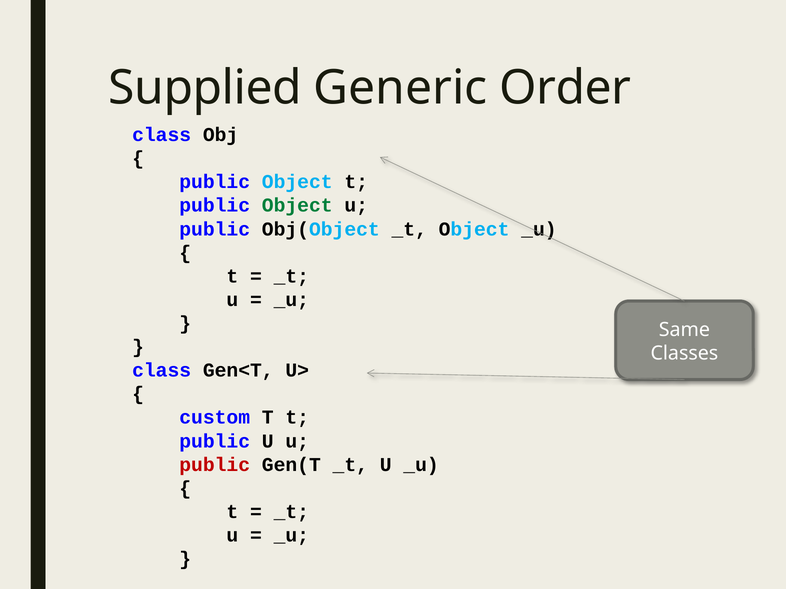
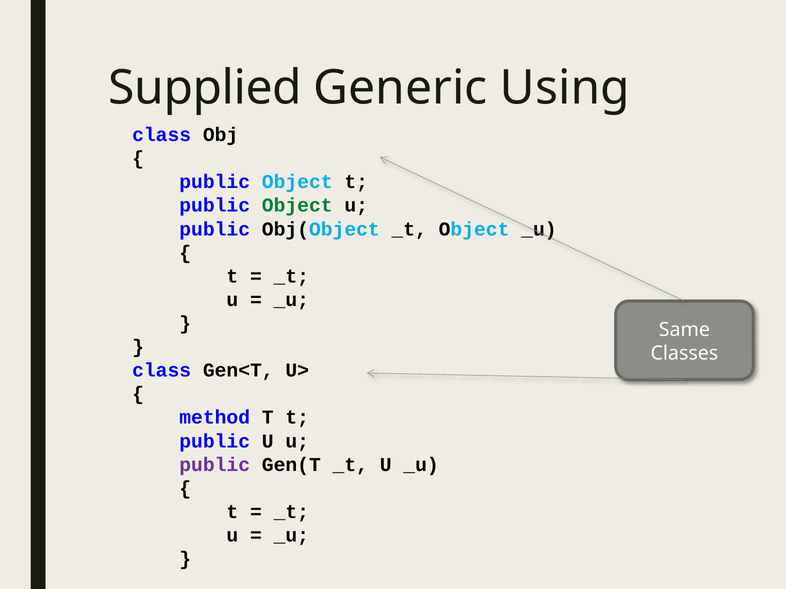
Order: Order -> Using
custom: custom -> method
public at (215, 465) colour: red -> purple
